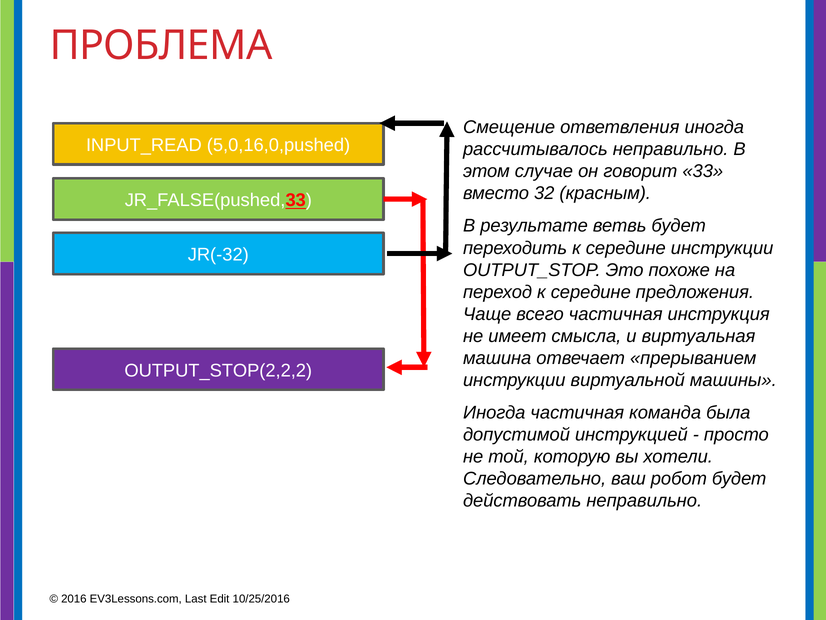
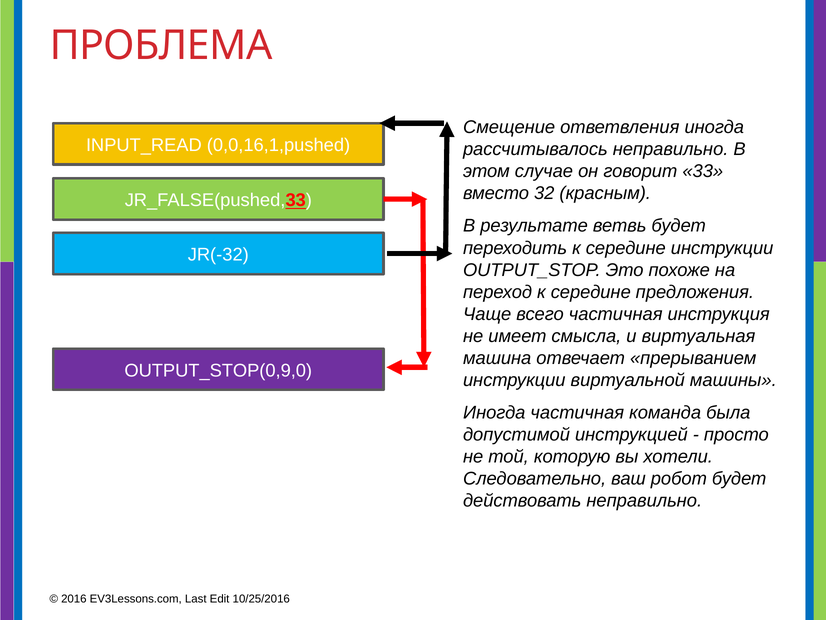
5,0,16,0,pushed: 5,0,16,0,pushed -> 0,0,16,1,pushed
OUTPUT_STOP(2,2,2: OUTPUT_STOP(2,2,2 -> OUTPUT_STOP(0,9,0
